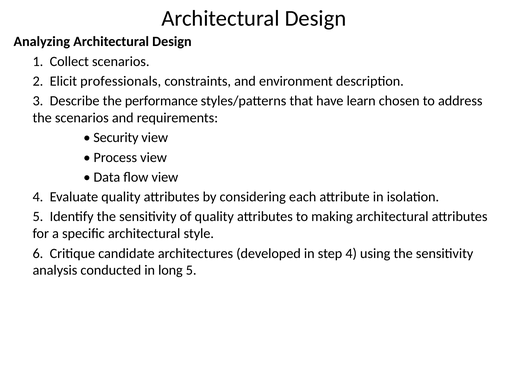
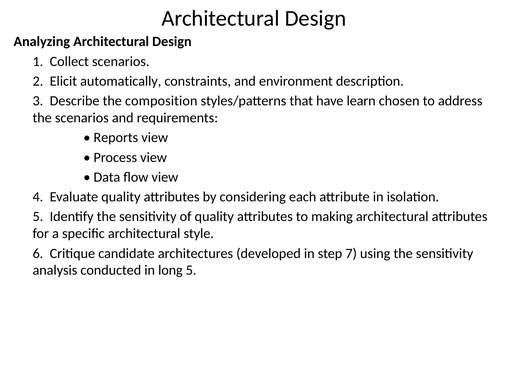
professionals: professionals -> automatically
performance: performance -> composition
Security: Security -> Reports
step 4: 4 -> 7
